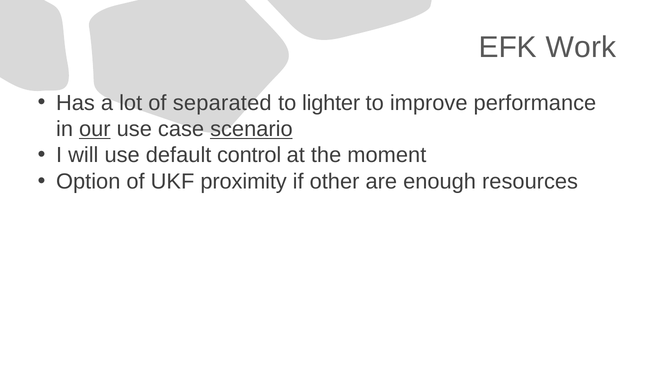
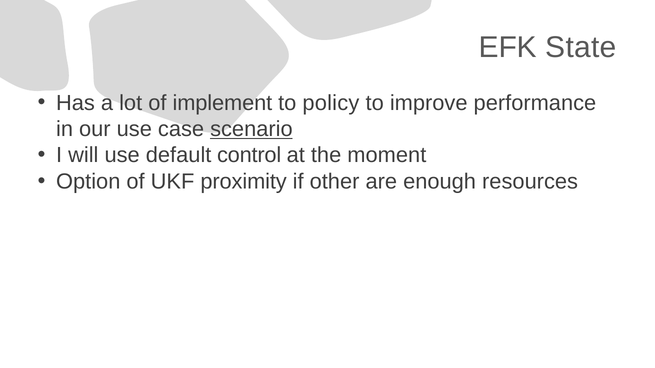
Work: Work -> State
separated: separated -> implement
lighter: lighter -> policy
our underline: present -> none
